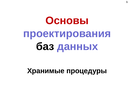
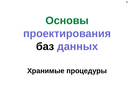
Основы colour: red -> green
